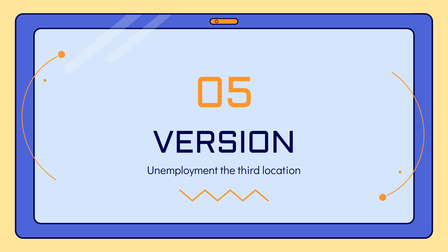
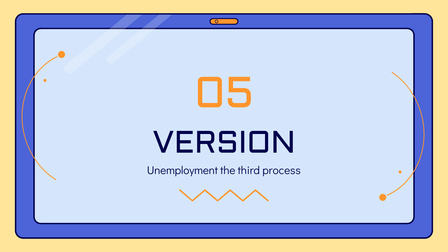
location: location -> process
